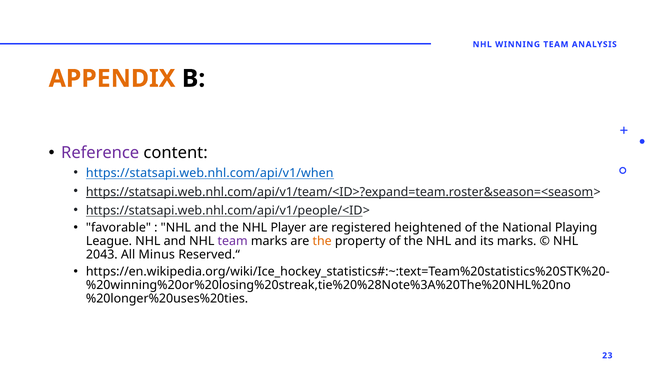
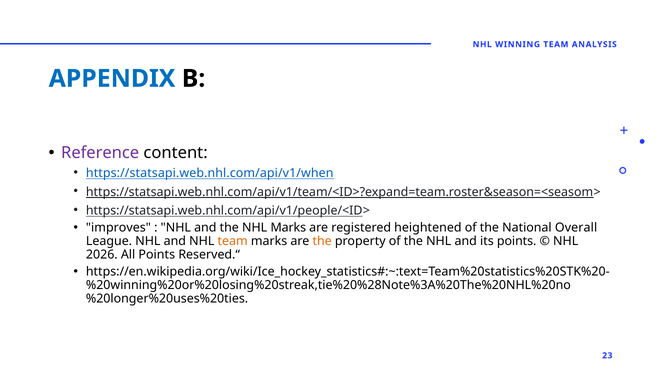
APPENDIX colour: orange -> blue
favorable: favorable -> improves
NHL Player: Player -> Marks
Playing: Playing -> Overall
team at (233, 241) colour: purple -> orange
its marks: marks -> points
2043: 2043 -> 2026
All Minus: Minus -> Points
